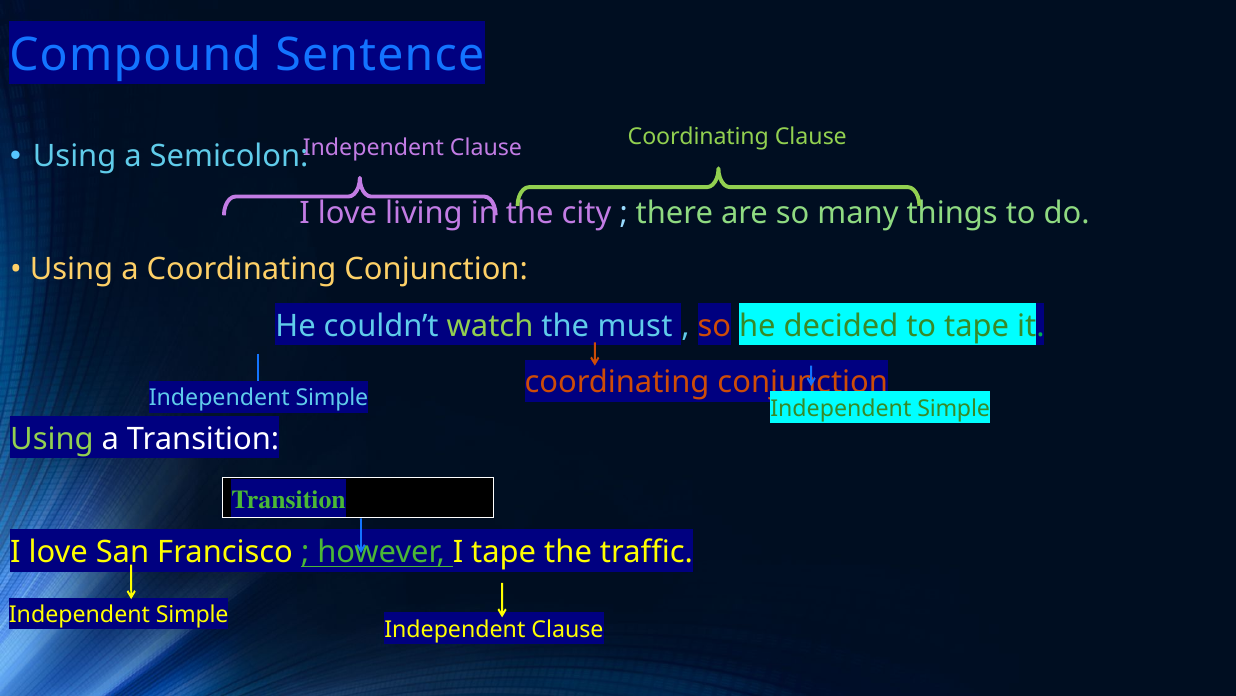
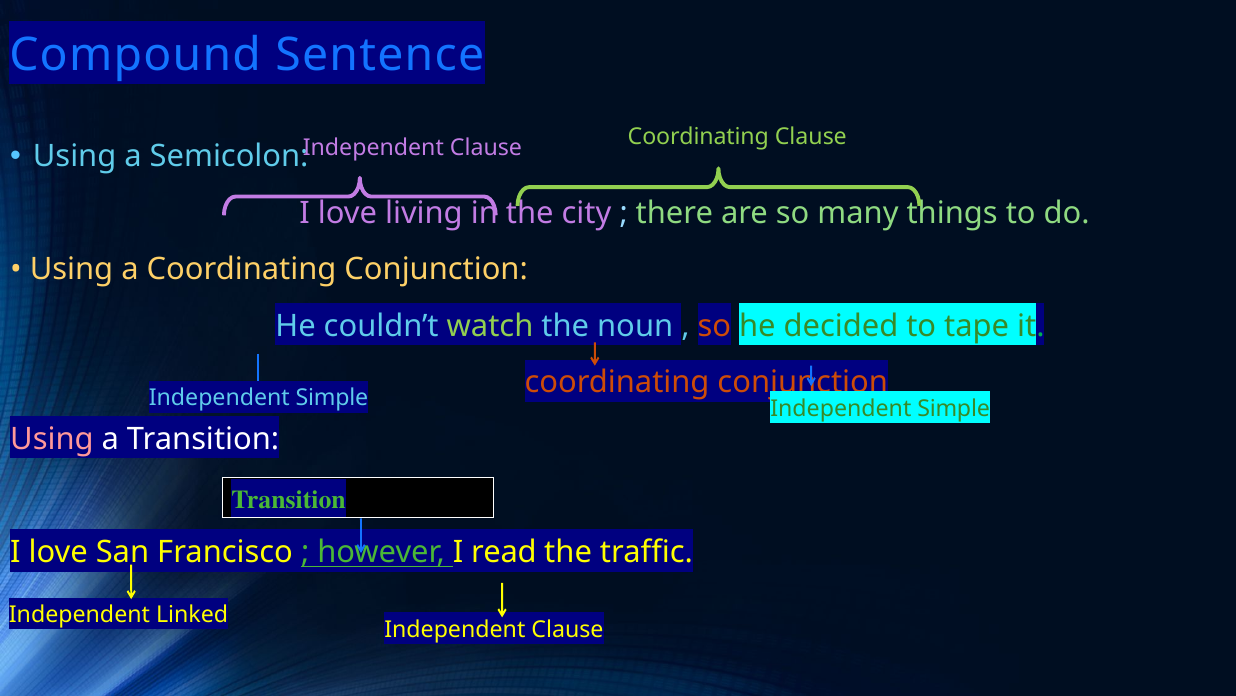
must: must -> noun
Using at (52, 439) colour: light green -> pink
I tape: tape -> read
Simple at (192, 614): Simple -> Linked
